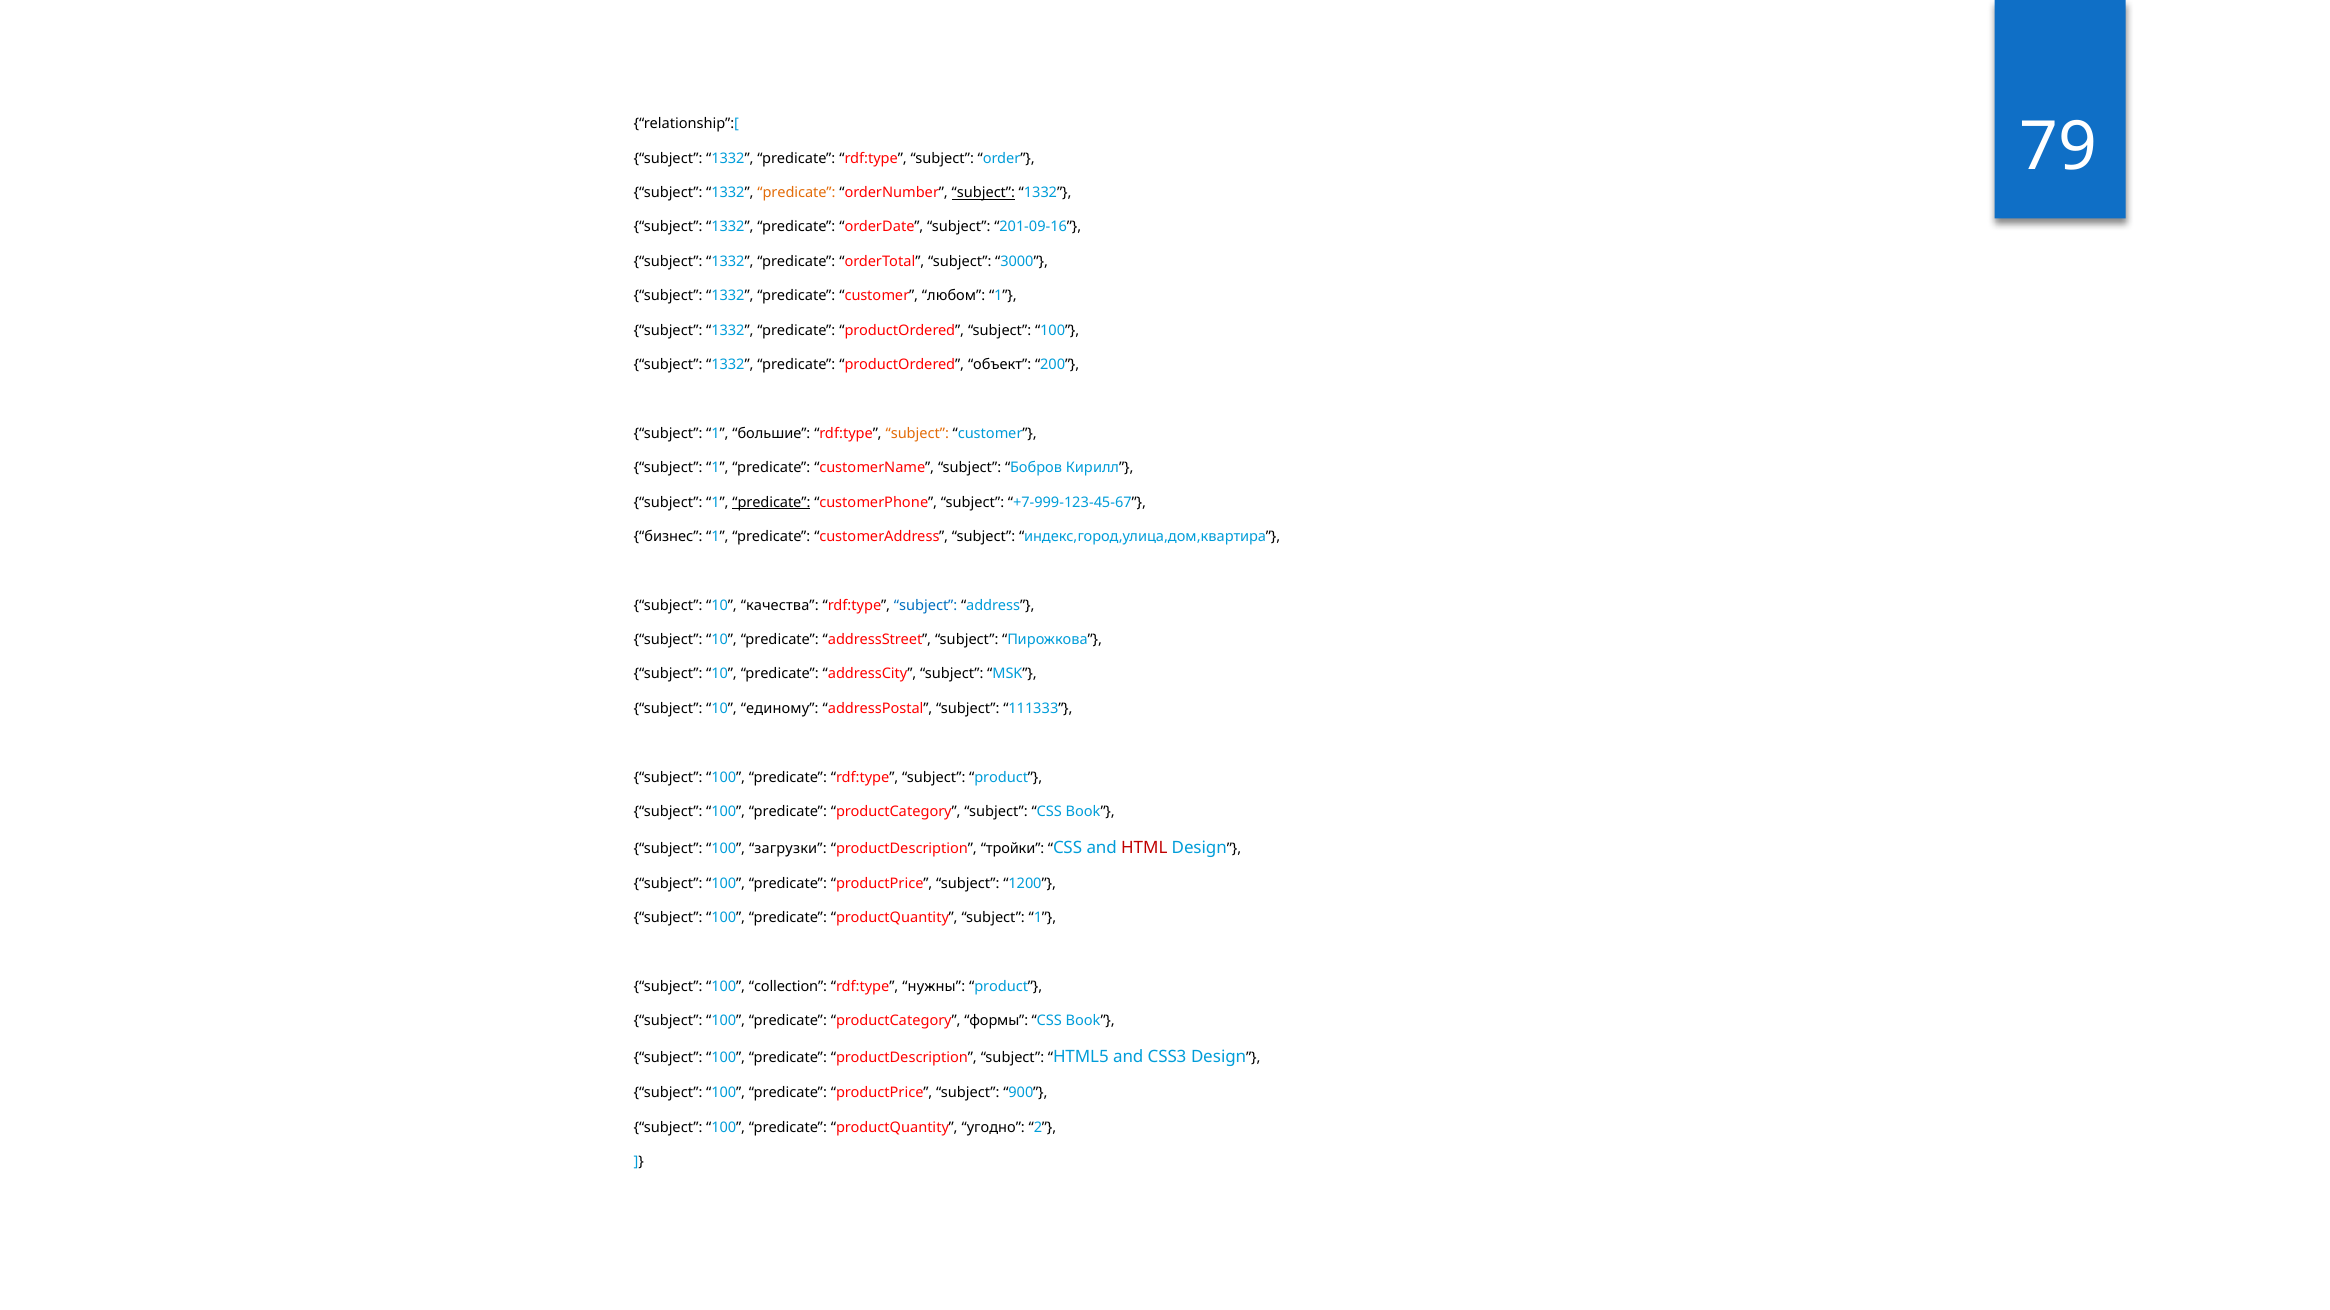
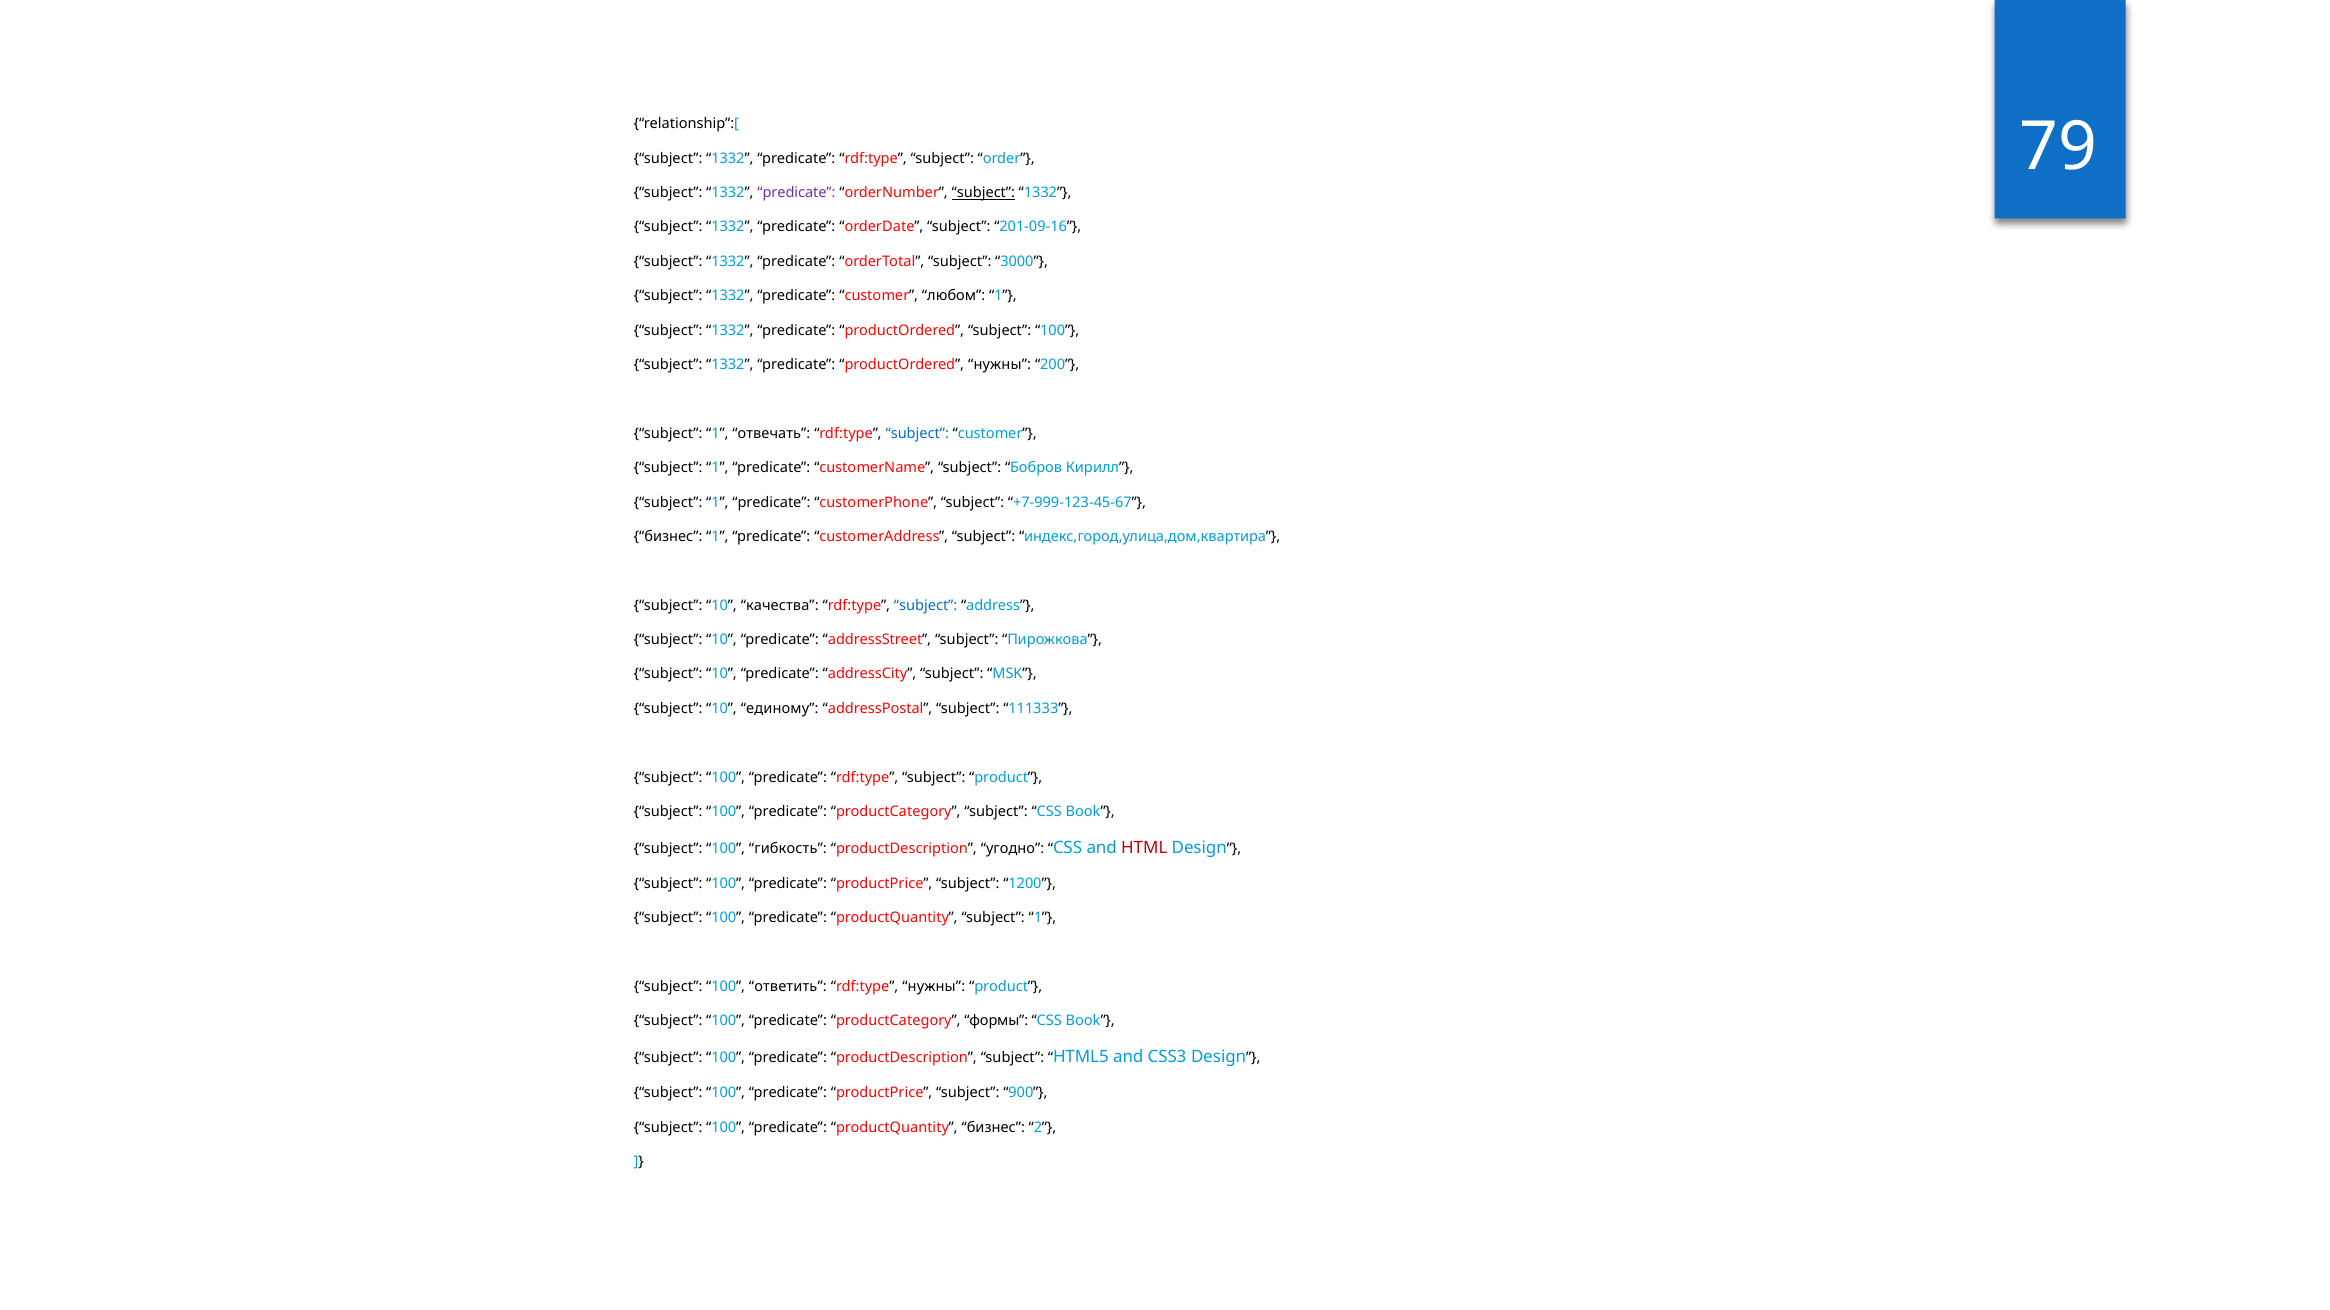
predicate at (796, 193) colour: orange -> purple
productOrdered объект: объект -> нужны
большие: большие -> отвечать
subject at (917, 434) colour: orange -> blue
predicate at (771, 502) underline: present -> none
загрузки: загрузки -> гибкость
тройки: тройки -> угодно
collection: collection -> ответить
productQuantity угодно: угодно -> бизнес
